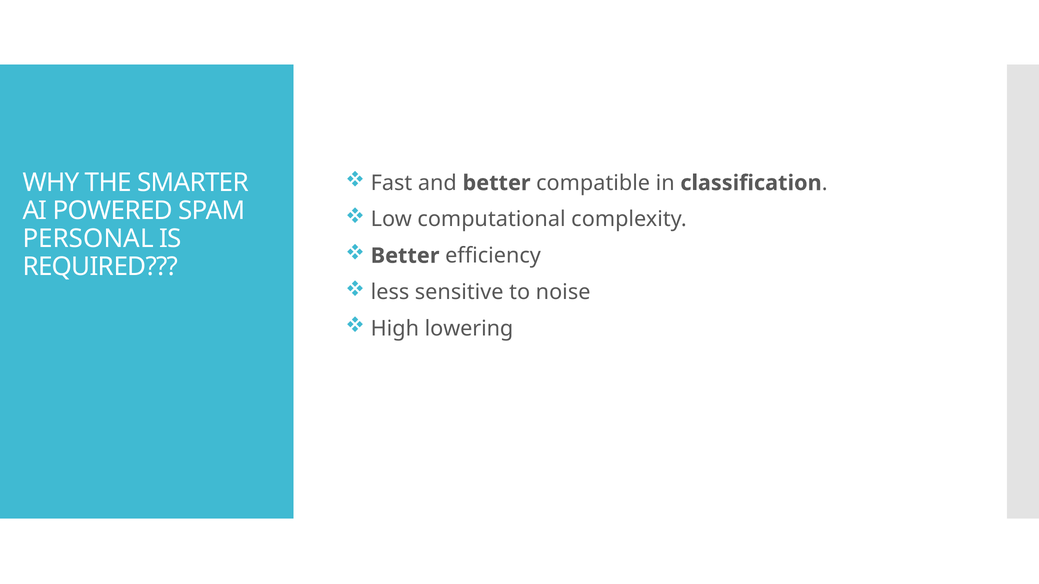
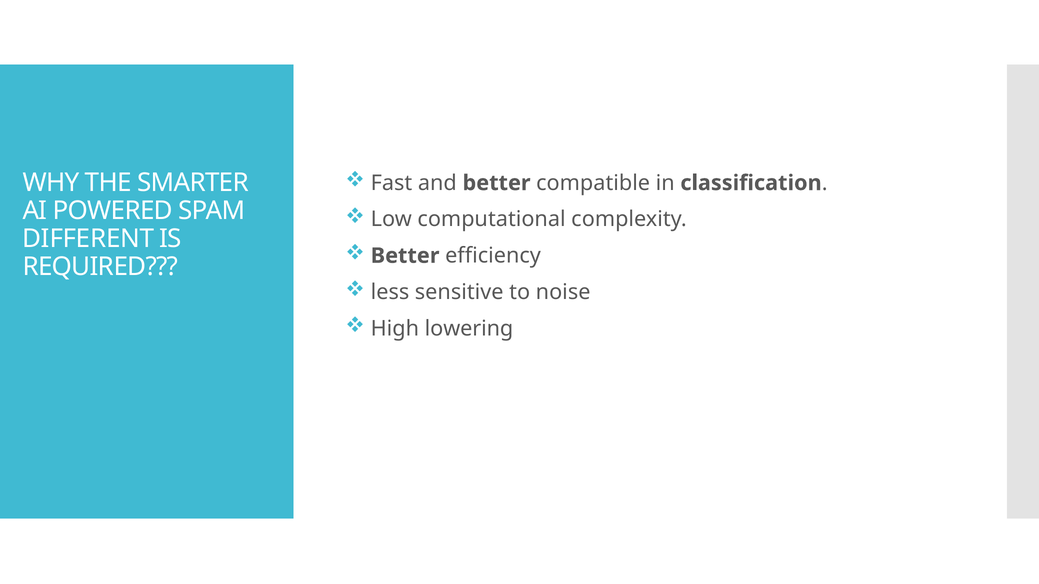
PERSONAL: PERSONAL -> DIFFERENT
